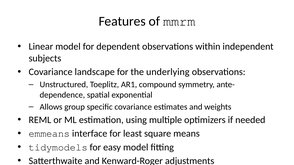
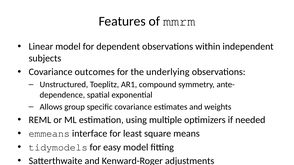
landscape: landscape -> outcomes
